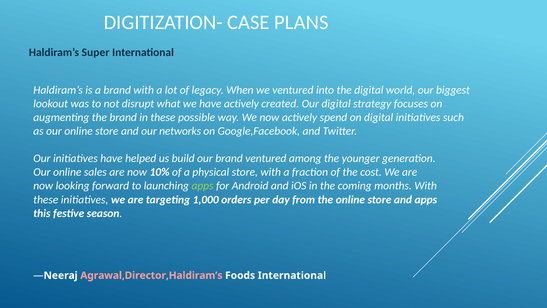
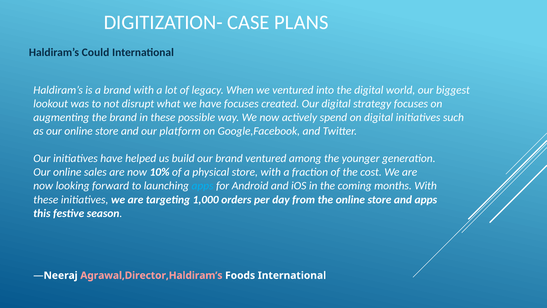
Super: Super -> Could
have actively: actively -> focuses
networks: networks -> platform
apps at (203, 186) colour: light green -> light blue
